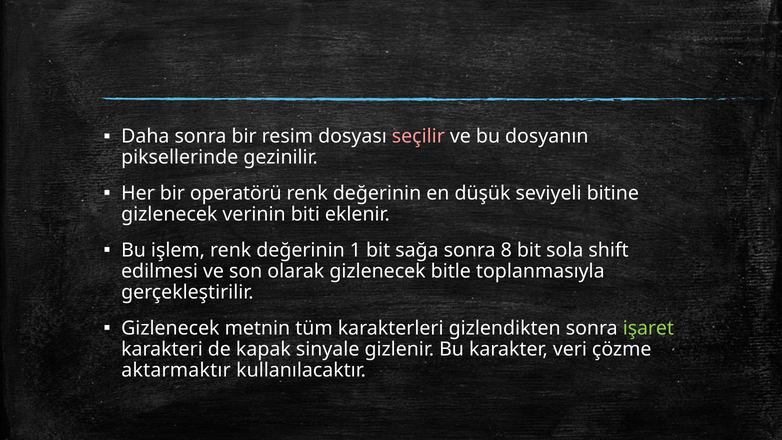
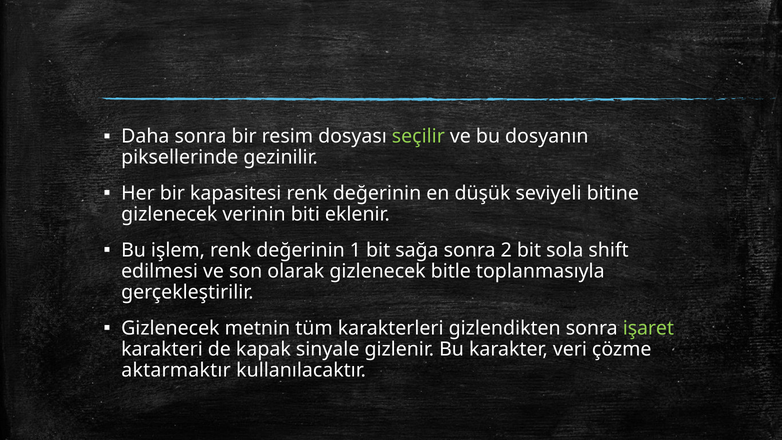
seçilir colour: pink -> light green
operatörü: operatörü -> kapasitesi
8: 8 -> 2
